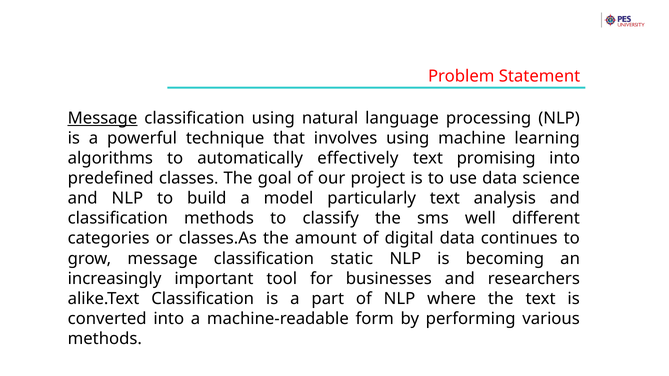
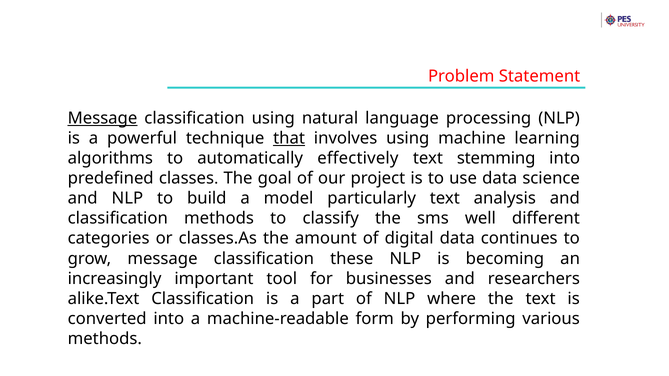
that underline: none -> present
promising: promising -> stemming
static: static -> these
